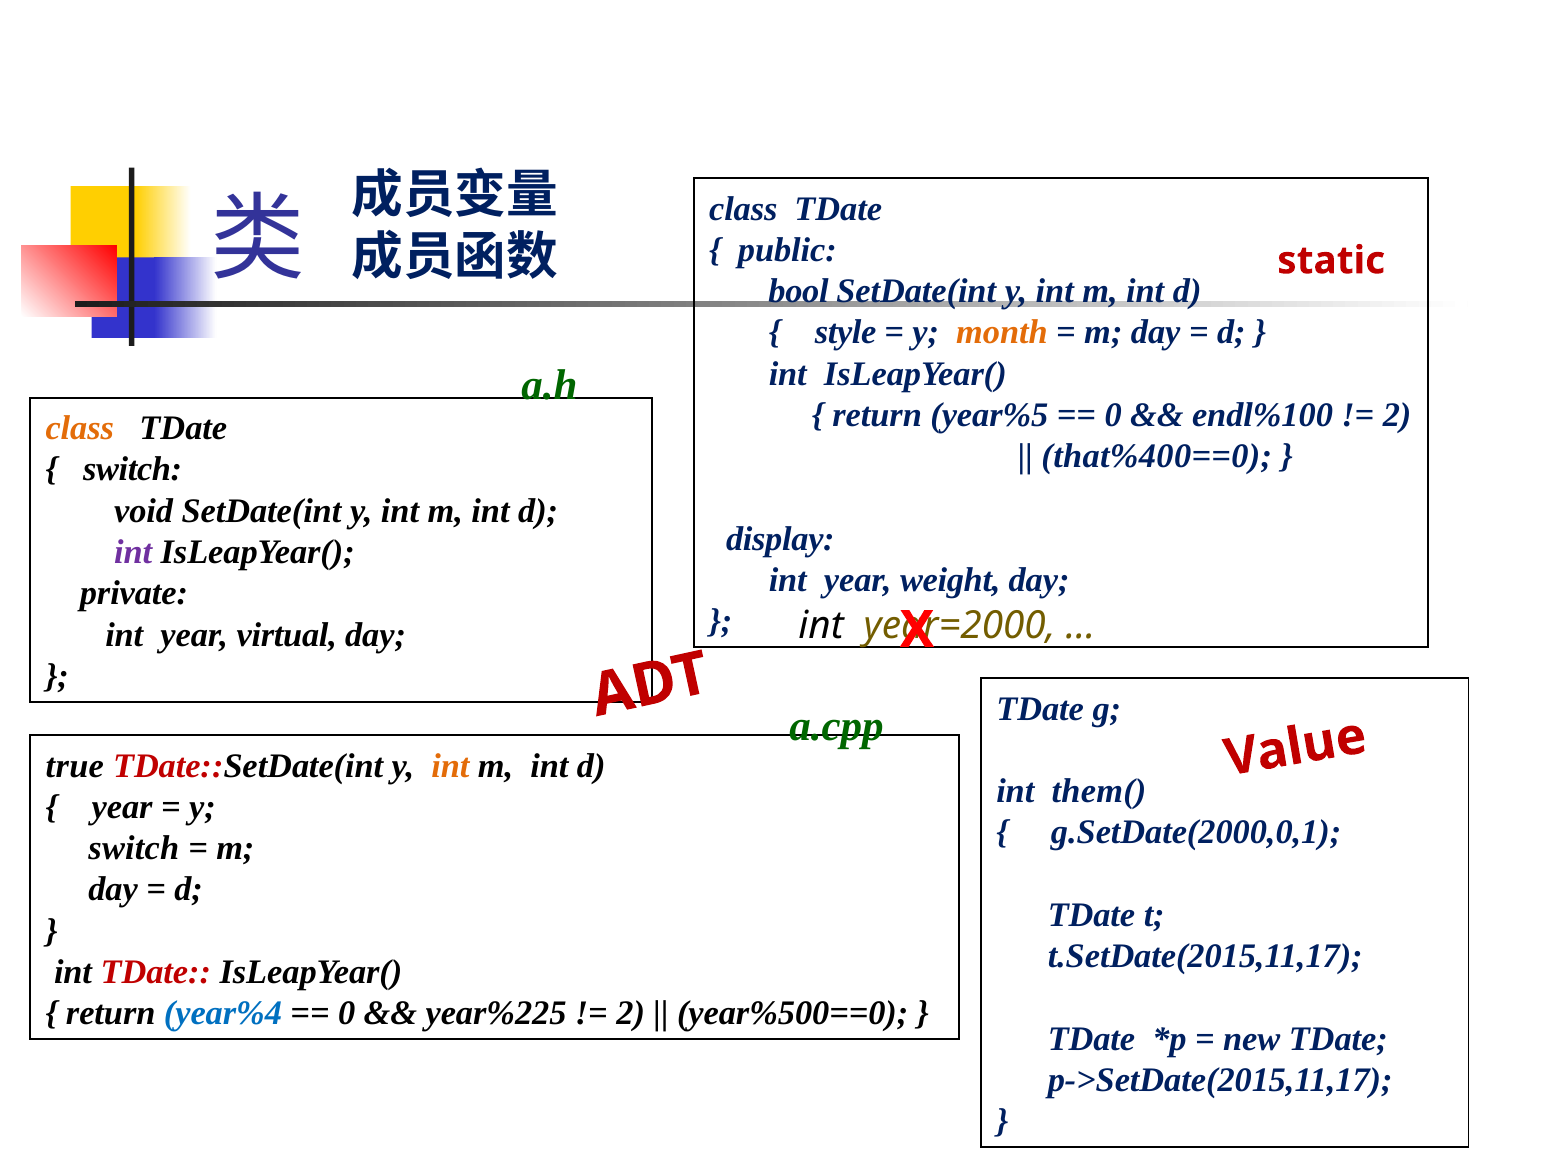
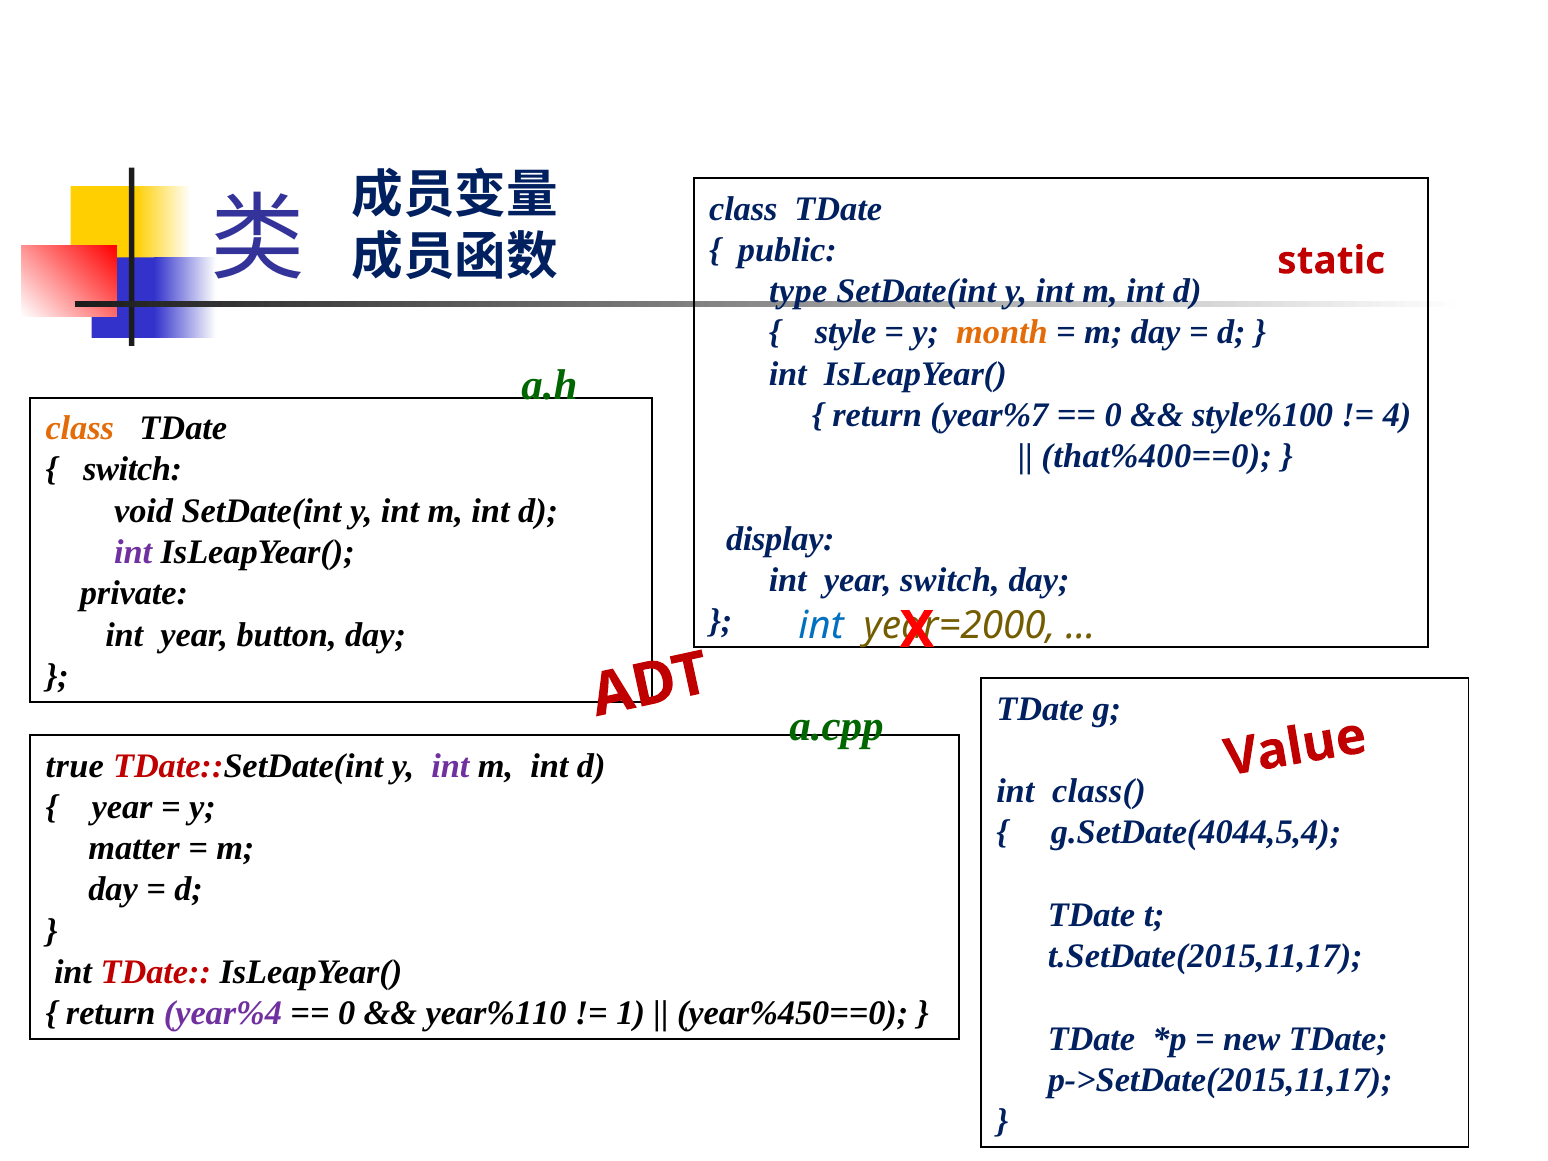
bool: bool -> type
year%5: year%5 -> year%7
endl%100: endl%100 -> style%100
2 at (1397, 415): 2 -> 4
year weight: weight -> switch
int at (821, 626) colour: black -> blue
virtual: virtual -> button
int at (450, 766) colour: orange -> purple
them(: them( -> class(
g.SetDate(2000,0,1: g.SetDate(2000,0,1 -> g.SetDate(4044,5,4
switch at (134, 848): switch -> matter
year%4 colour: blue -> purple
year%225: year%225 -> year%110
2 at (631, 1013): 2 -> 1
year%500==0: year%500==0 -> year%450==0
